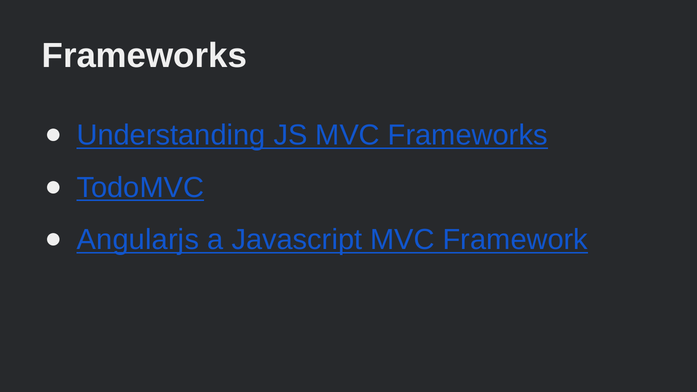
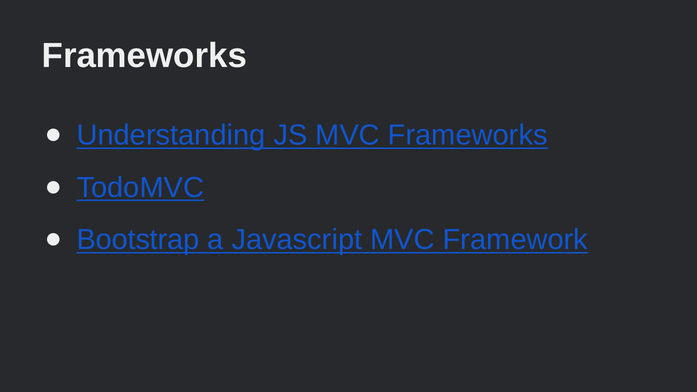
Angularjs: Angularjs -> Bootstrap
